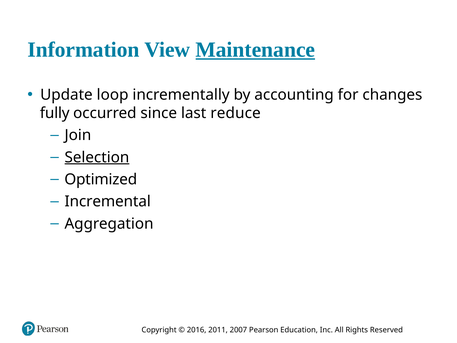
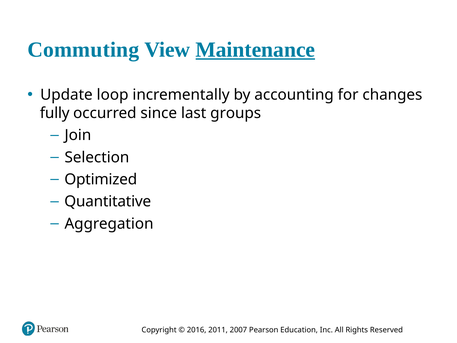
Information: Information -> Commuting
reduce: reduce -> groups
Selection underline: present -> none
Incremental: Incremental -> Quantitative
